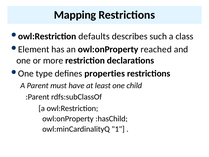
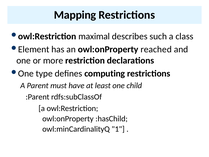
defaults: defaults -> maximal
properties: properties -> computing
